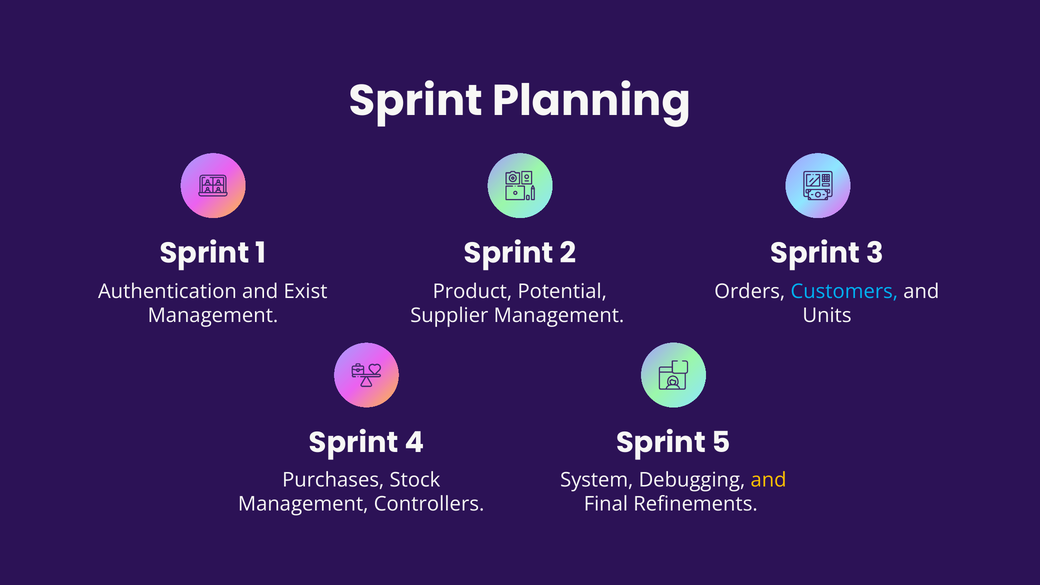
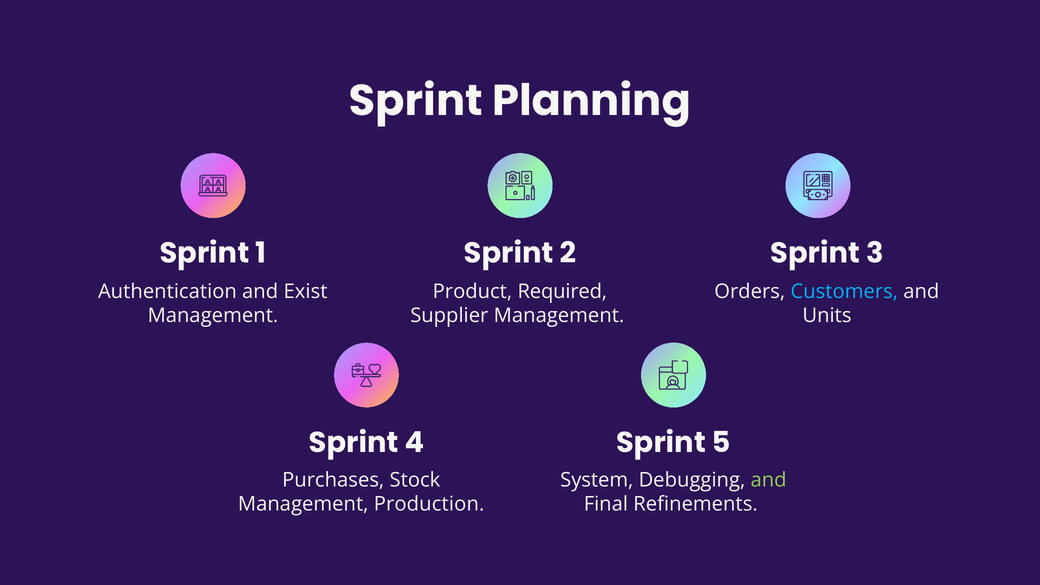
Potential: Potential -> Required
and at (769, 480) colour: yellow -> light green
Controllers: Controllers -> Production
